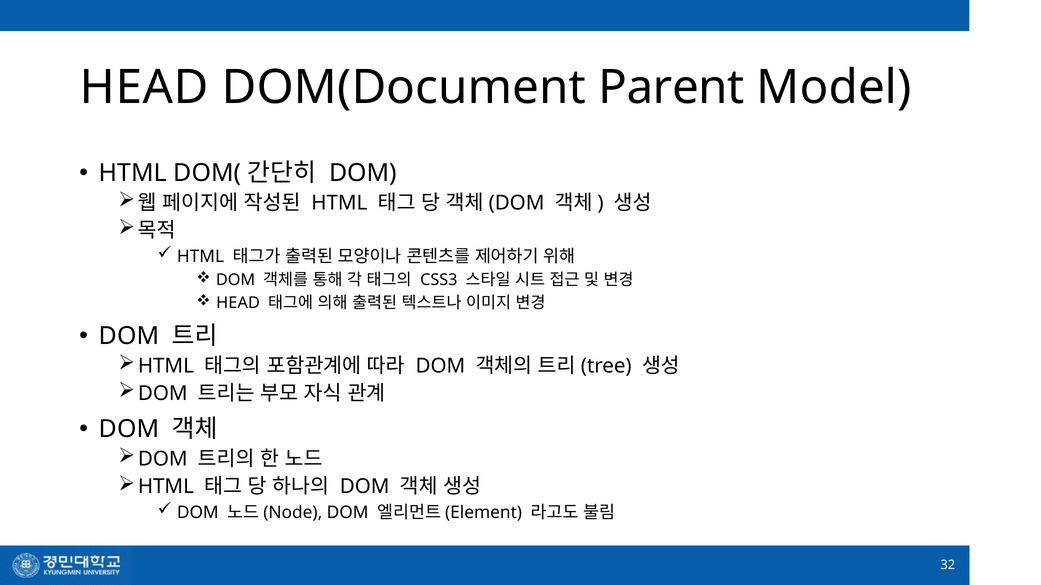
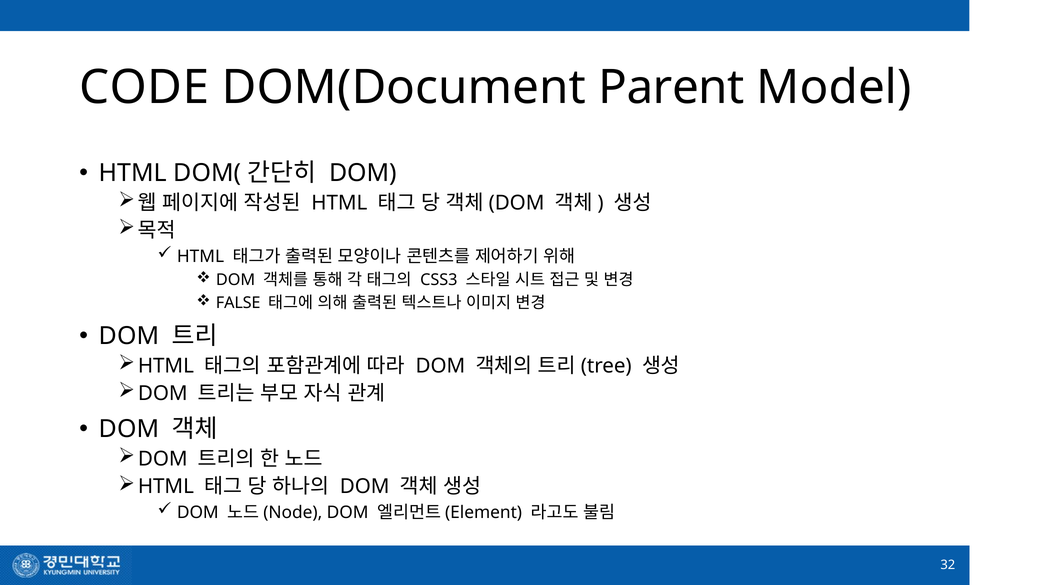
HEAD at (144, 87): HEAD -> CODE
HEAD at (238, 303): HEAD -> FALSE
